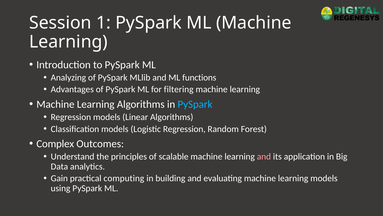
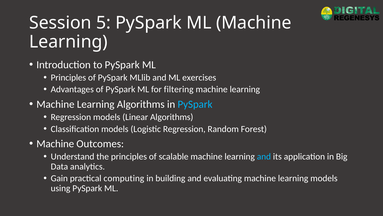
1: 1 -> 5
Analyzing at (68, 77): Analyzing -> Principles
functions: functions -> exercises
Complex at (55, 143): Complex -> Machine
and at (264, 156) colour: pink -> light blue
